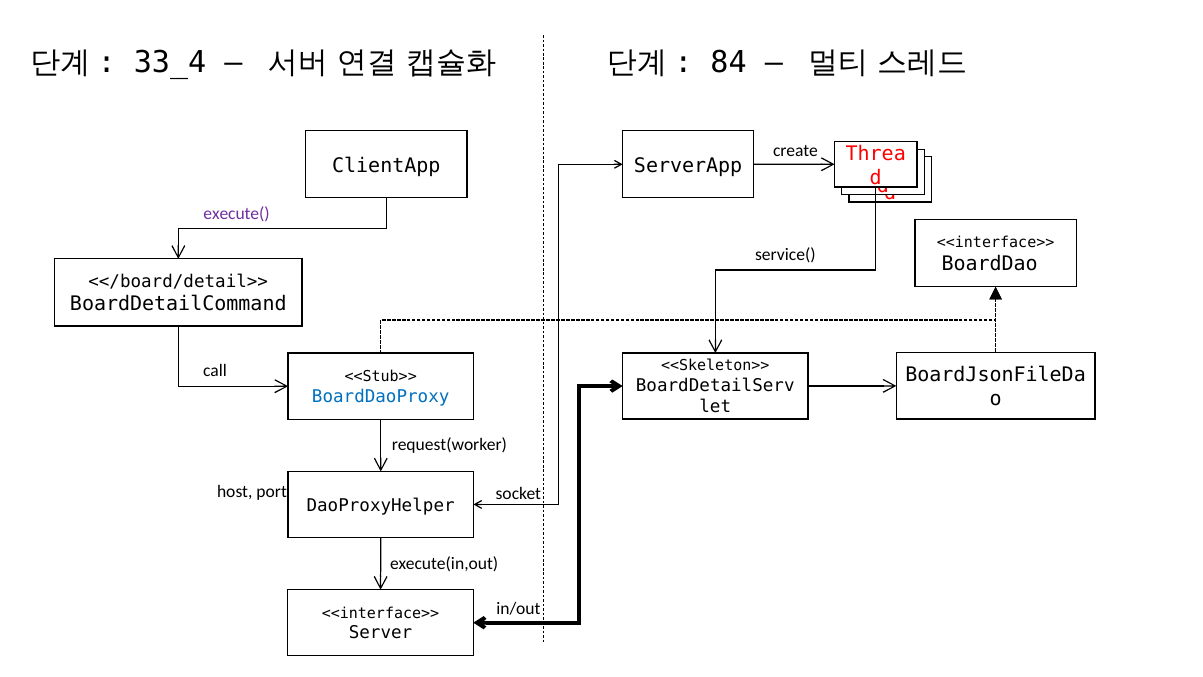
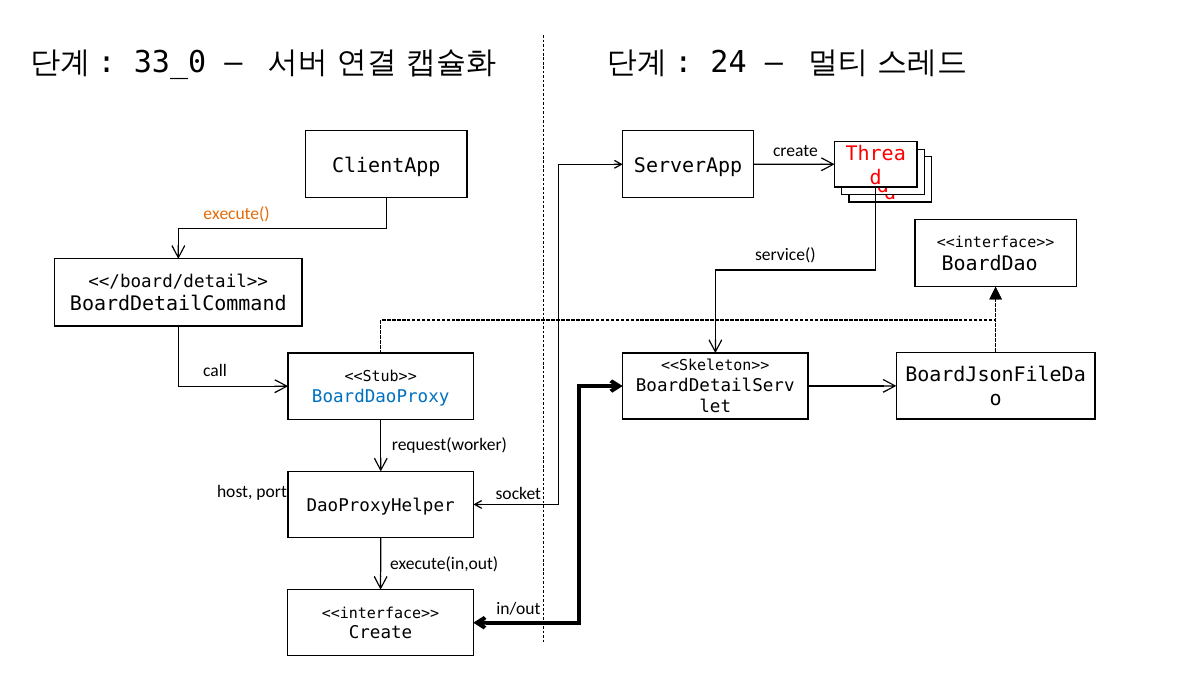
33_4: 33_4 -> 33_0
84: 84 -> 24
execute( colour: purple -> orange
Server at (381, 633): Server -> Create
